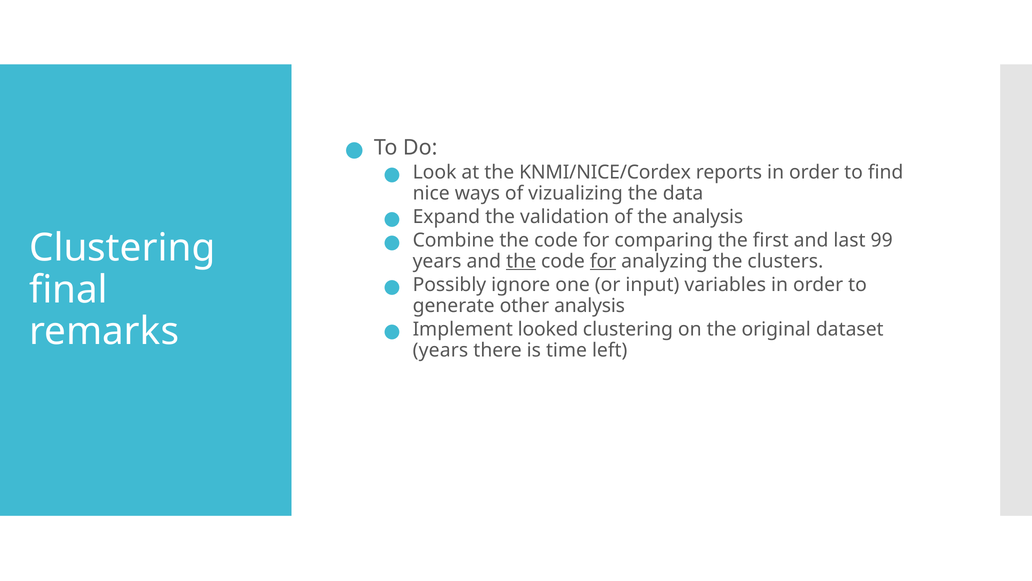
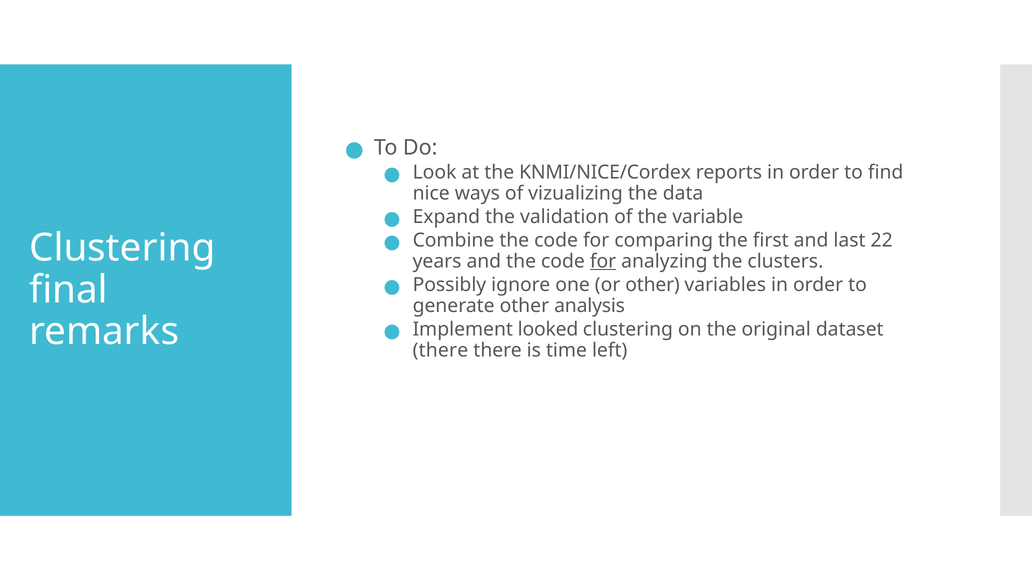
the analysis: analysis -> variable
99: 99 -> 22
the at (521, 261) underline: present -> none
or input: input -> other
years at (440, 350): years -> there
